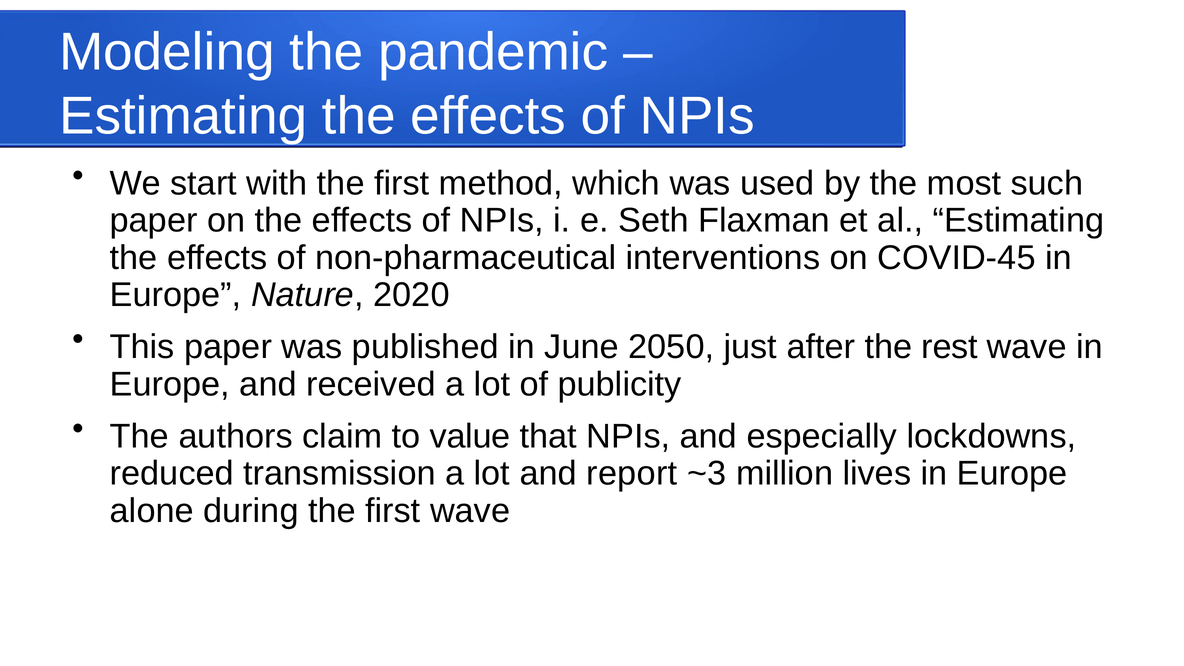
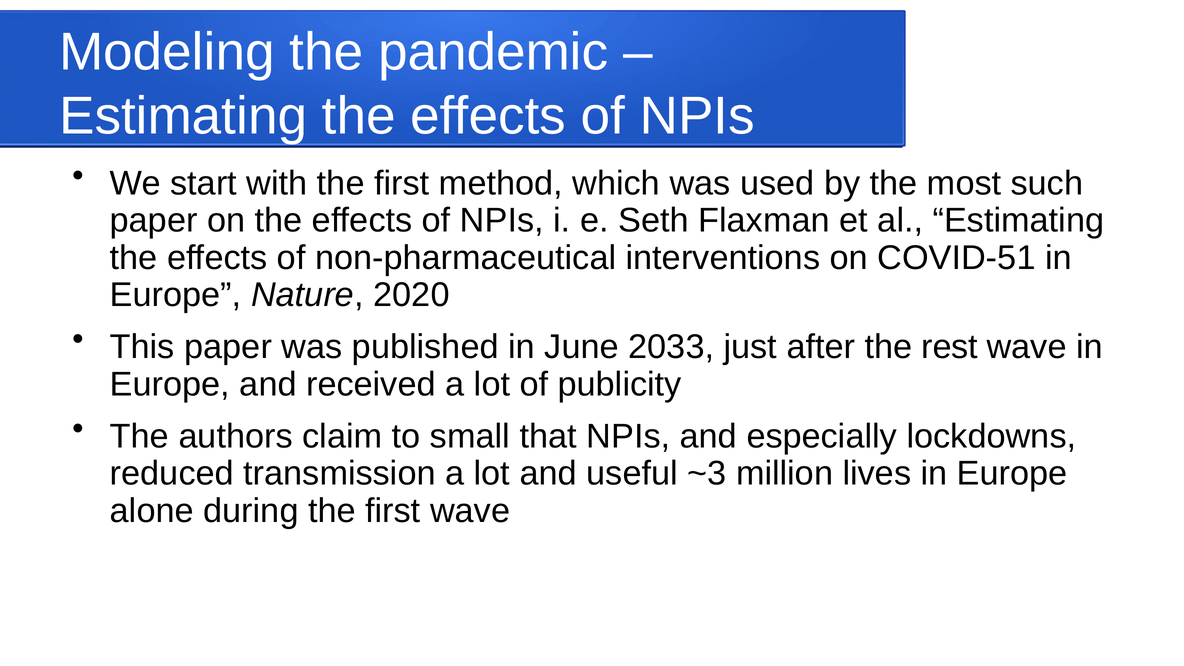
COVID-45: COVID-45 -> COVID-51
2050: 2050 -> 2033
value: value -> small
report: report -> useful
